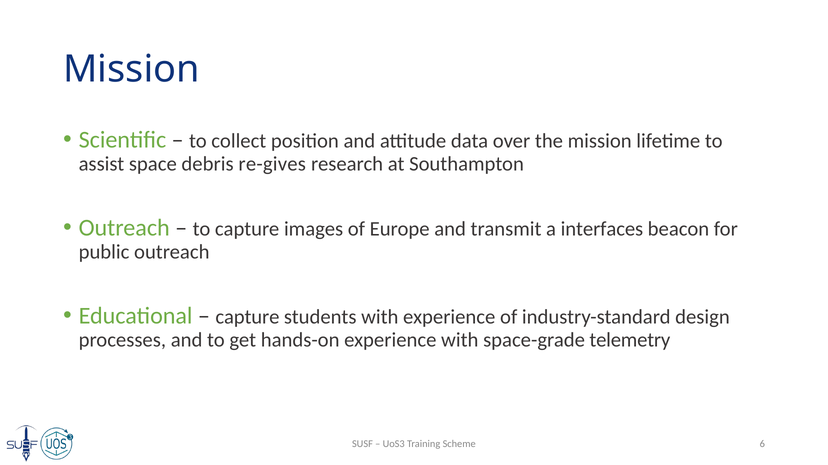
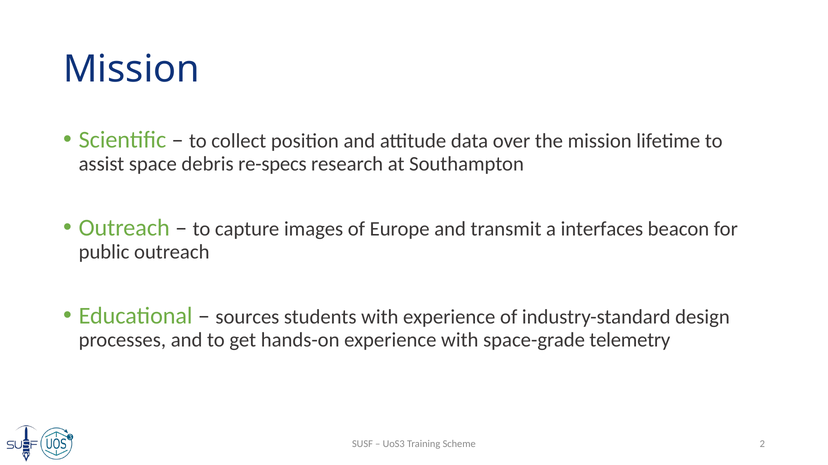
re-gives: re-gives -> re-specs
capture at (247, 317): capture -> sources
6: 6 -> 2
